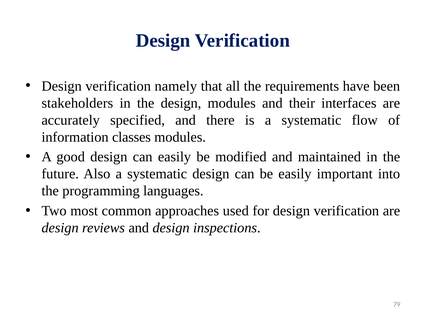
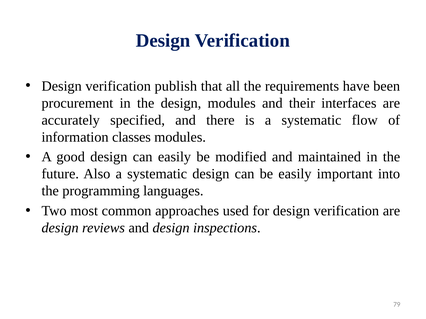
namely: namely -> publish
stakeholders: stakeholders -> procurement
